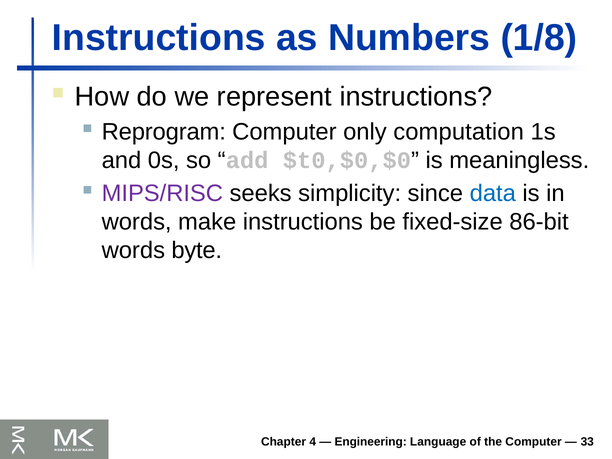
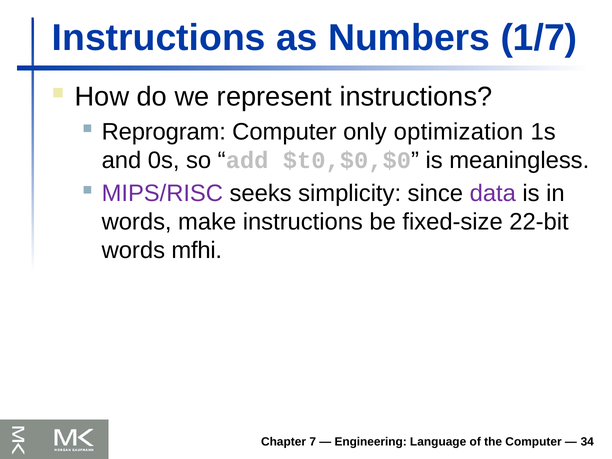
1/8: 1/8 -> 1/7
computation: computation -> optimization
data colour: blue -> purple
86-bit: 86-bit -> 22-bit
byte: byte -> mfhi
4: 4 -> 7
33: 33 -> 34
